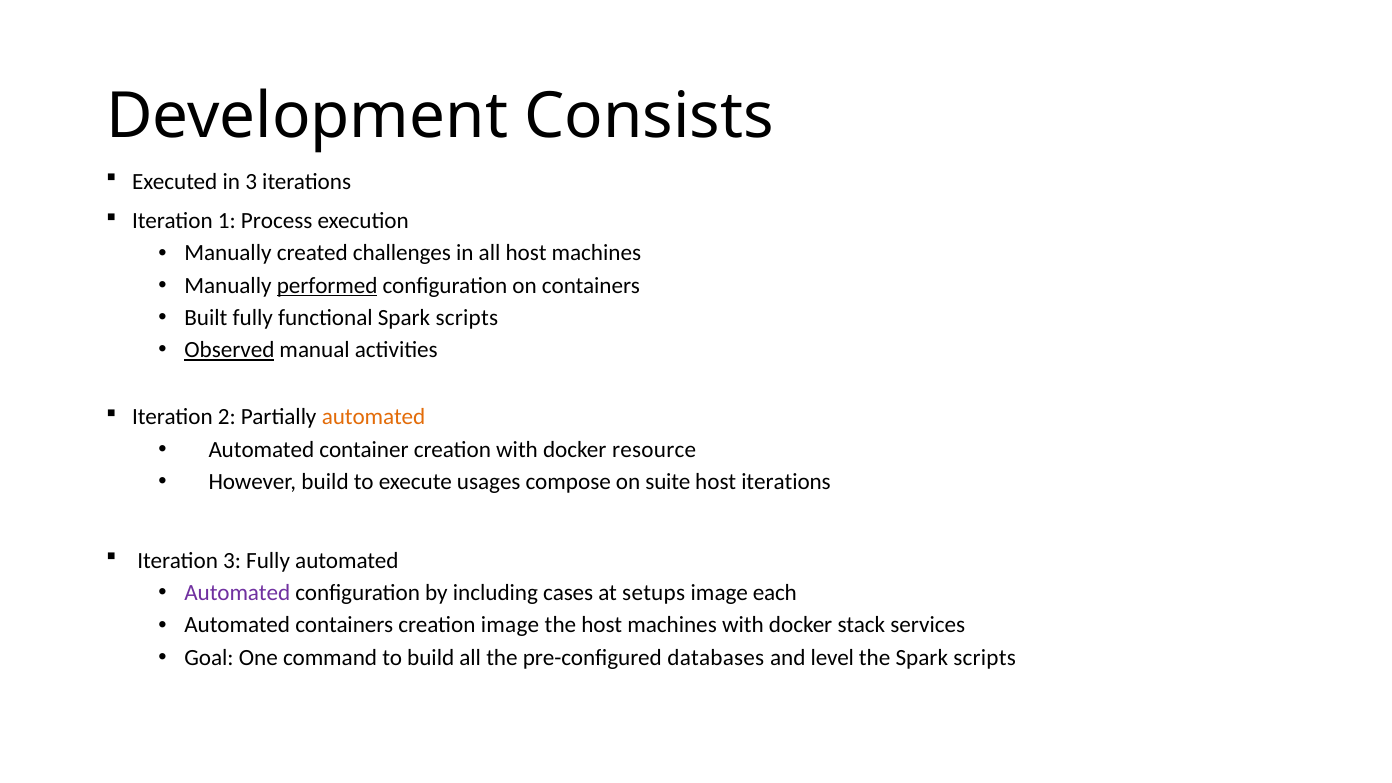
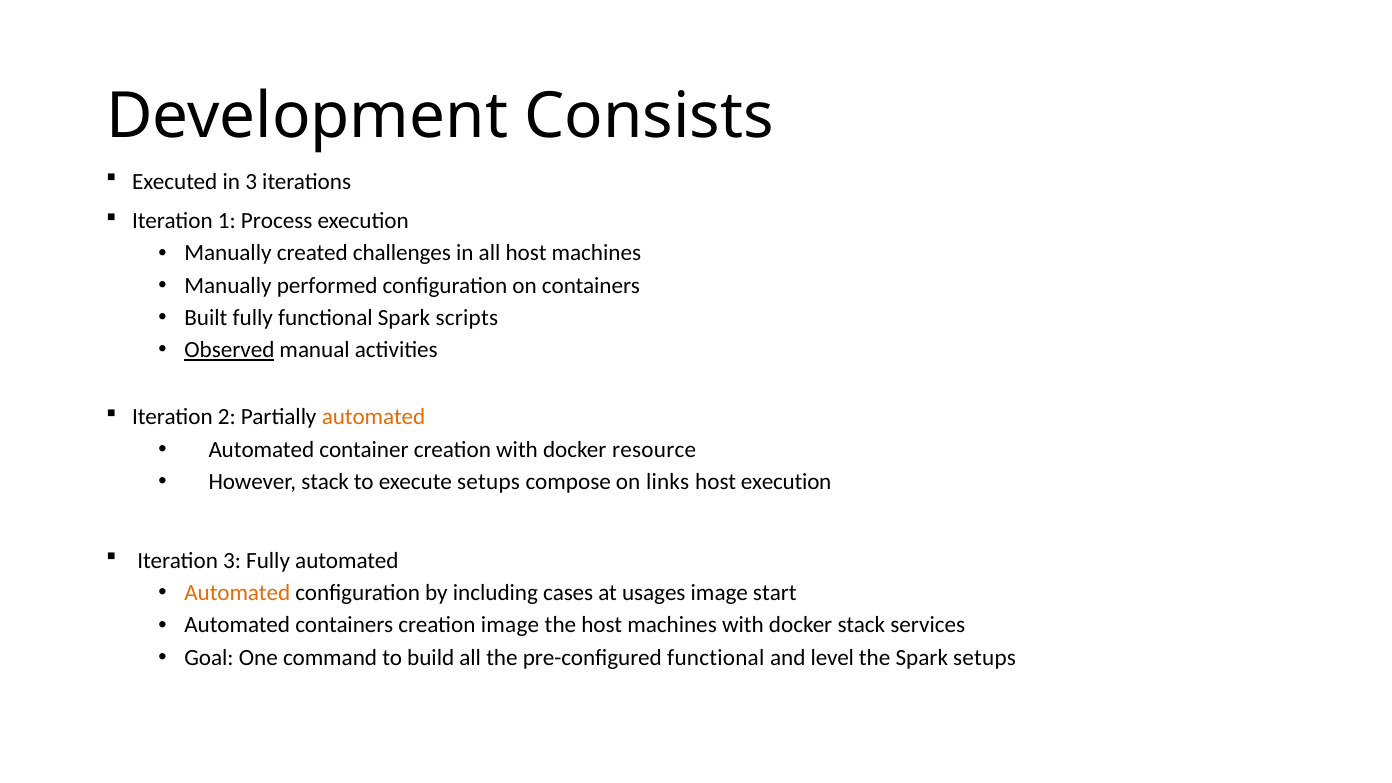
performed underline: present -> none
However build: build -> stack
execute usages: usages -> setups
suite: suite -> links
host iterations: iterations -> execution
Automated at (237, 593) colour: purple -> orange
setups: setups -> usages
each: each -> start
pre-configured databases: databases -> functional
the Spark scripts: scripts -> setups
